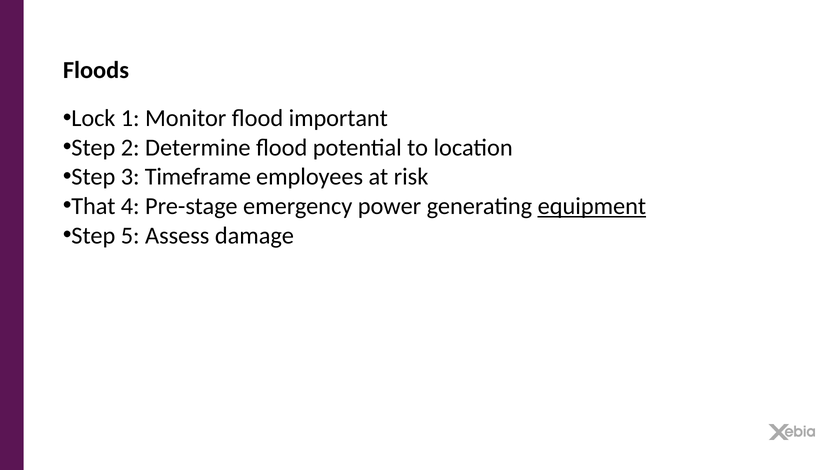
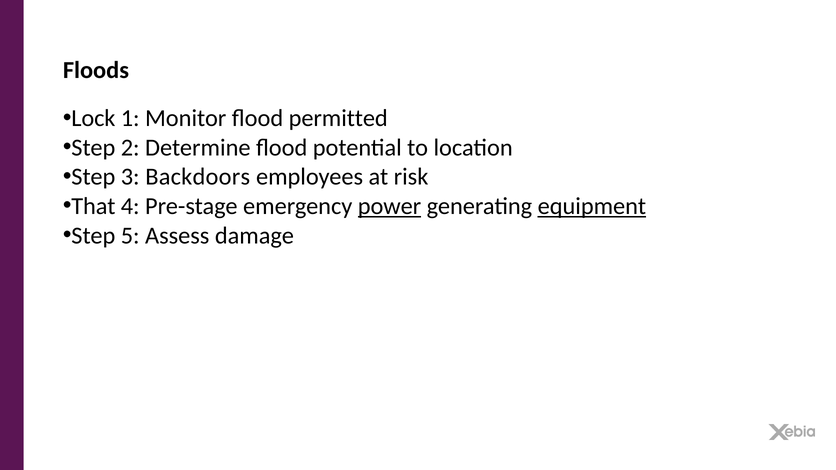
important: important -> permitted
Timeframe: Timeframe -> Backdoors
power underline: none -> present
